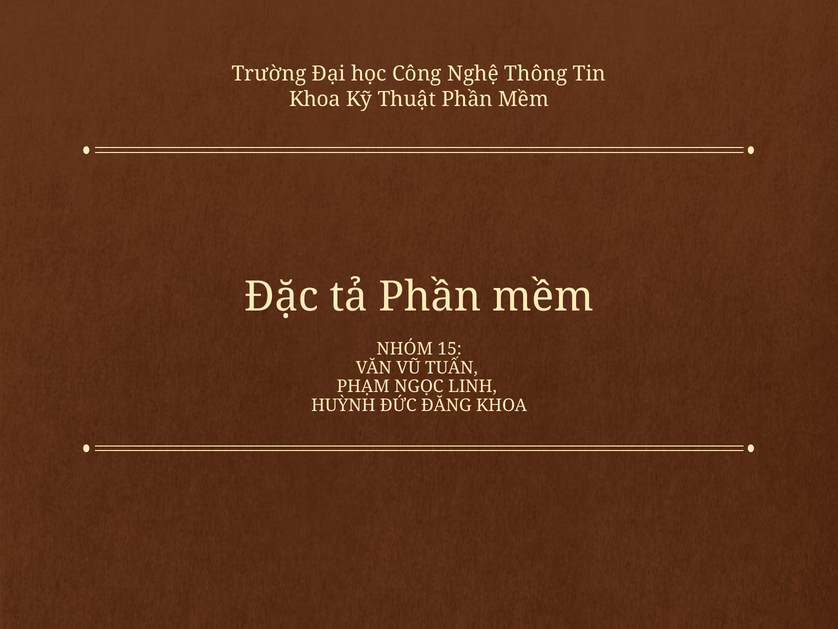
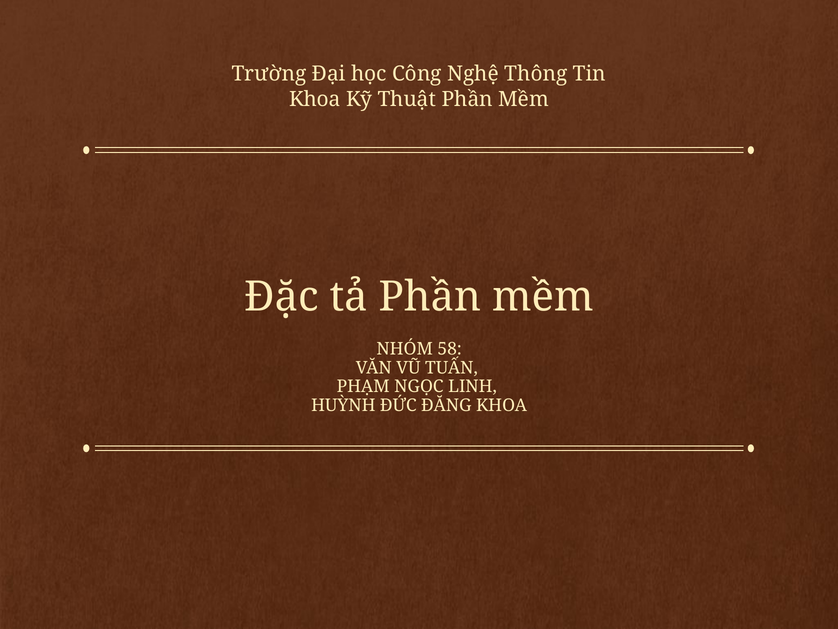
15: 15 -> 58
